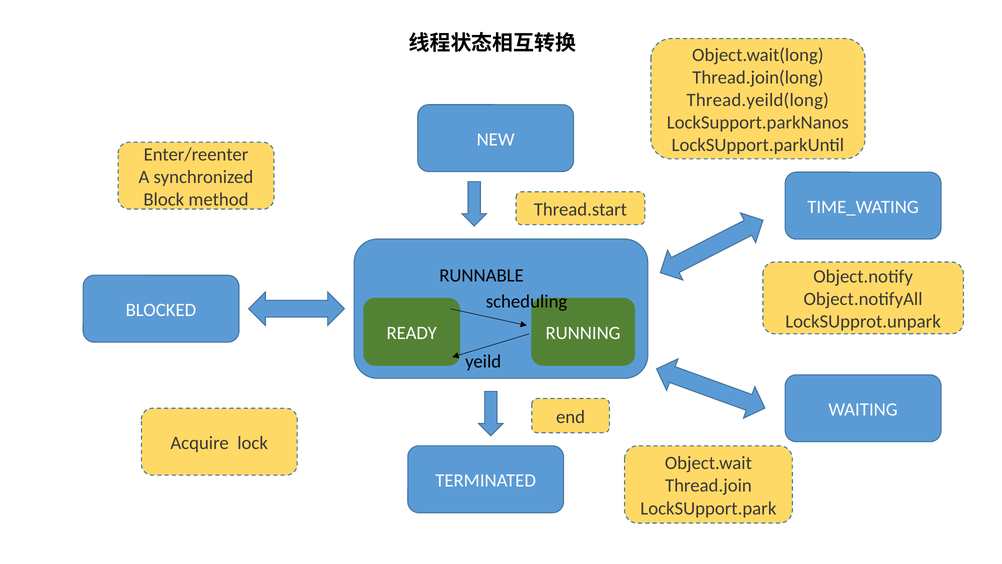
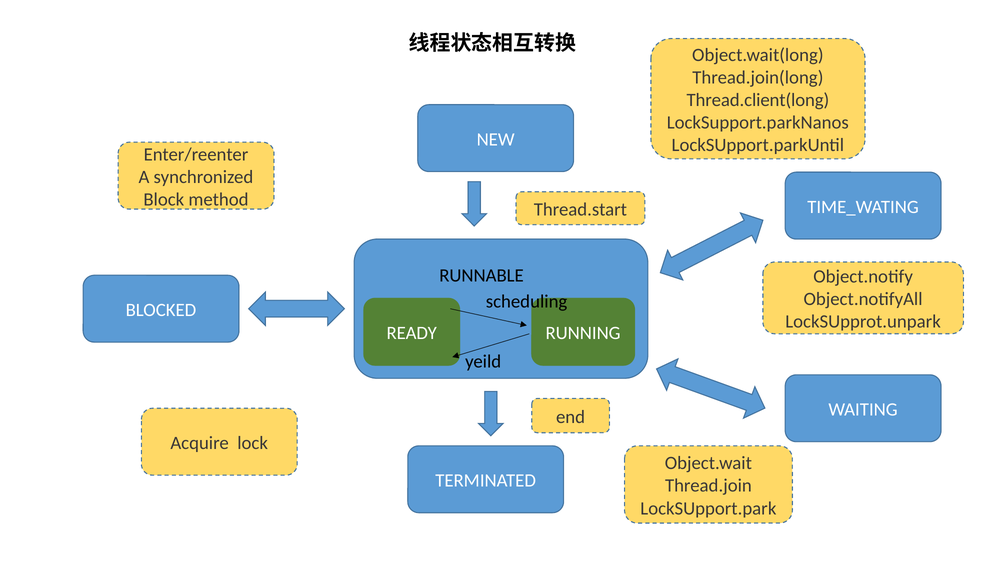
Thread.yeild(long: Thread.yeild(long -> Thread.client(long
